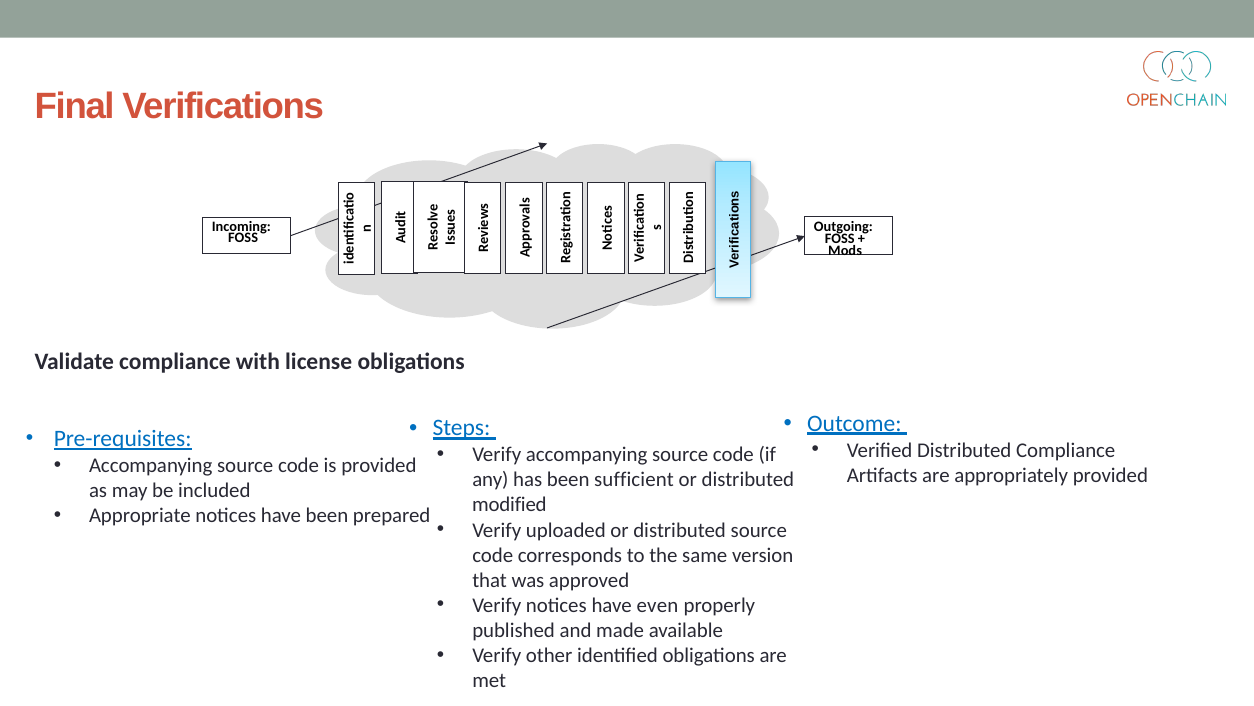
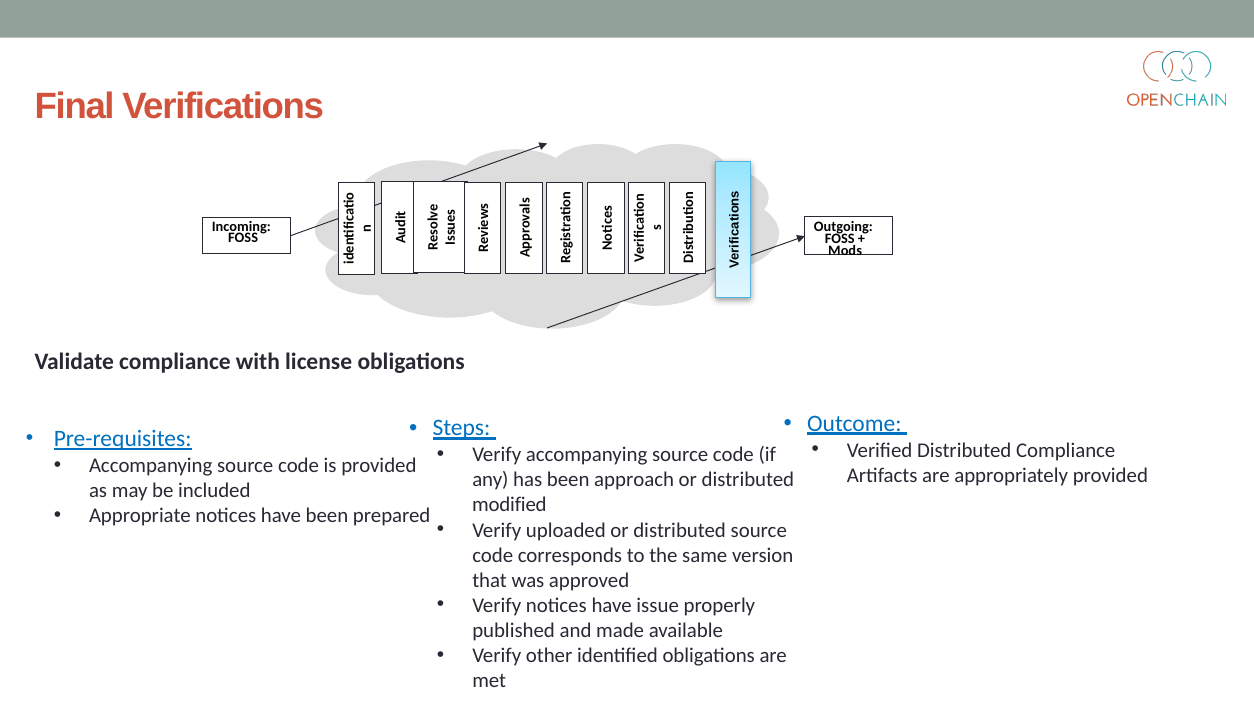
sufficient: sufficient -> approach
even: even -> issue
